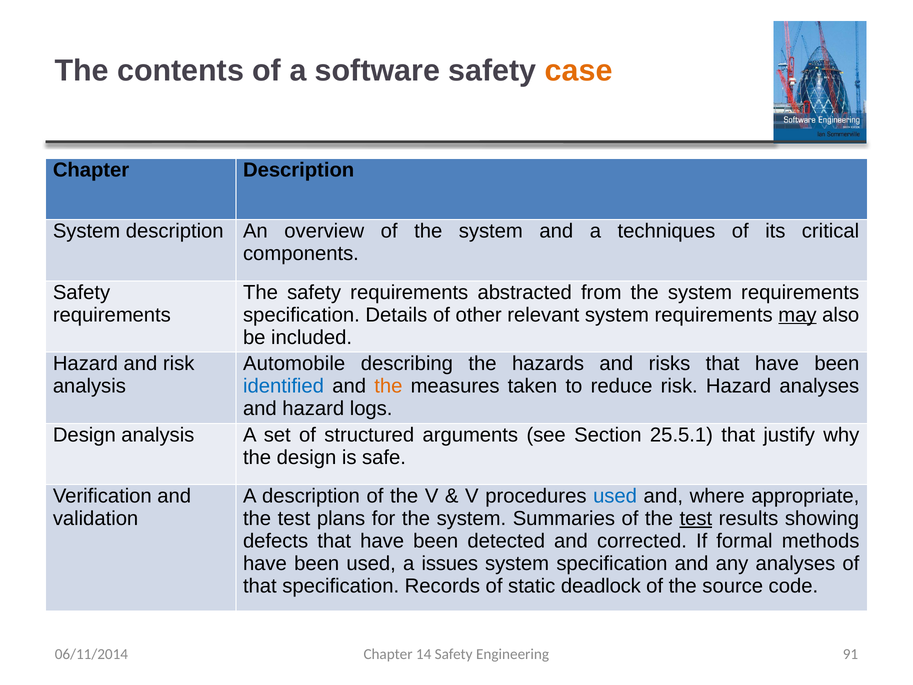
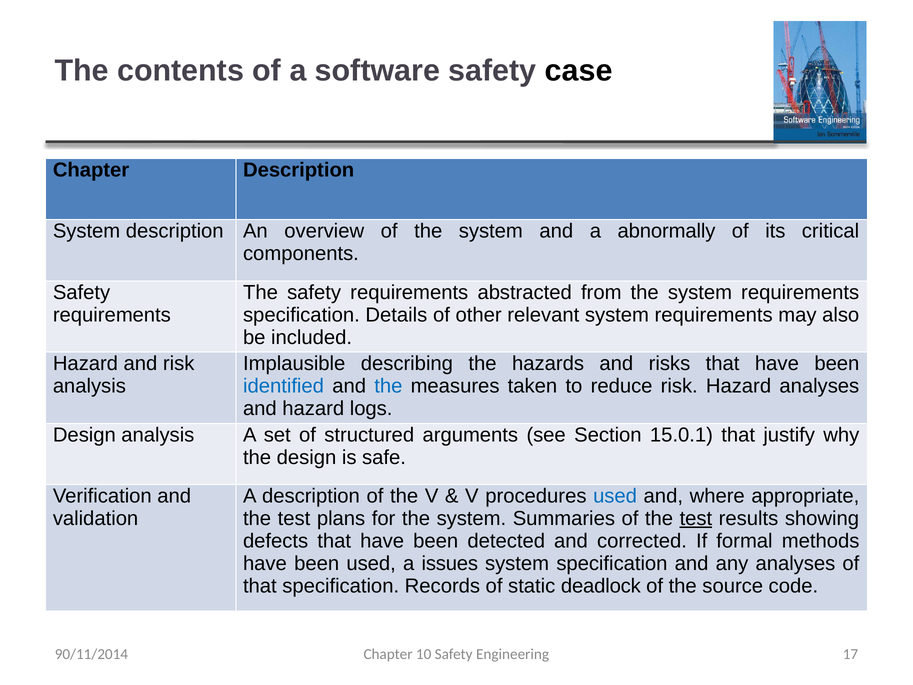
case colour: orange -> black
techniques: techniques -> abnormally
may underline: present -> none
Automobile: Automobile -> Implausible
the at (388, 386) colour: orange -> blue
25.5.1: 25.5.1 -> 15.0.1
14: 14 -> 10
91: 91 -> 17
06/11/2014: 06/11/2014 -> 90/11/2014
